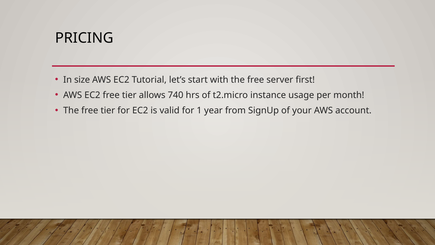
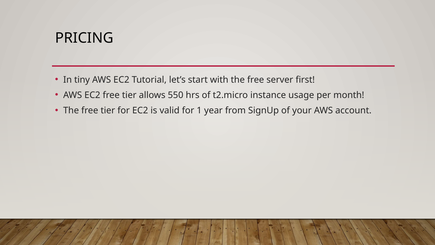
size: size -> tiny
740: 740 -> 550
